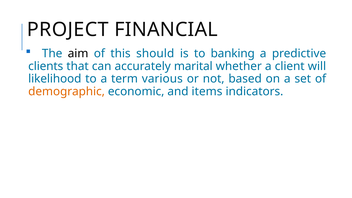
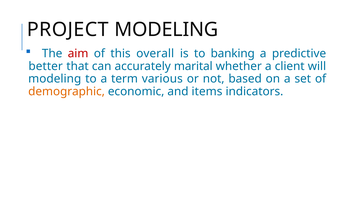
PROJECT FINANCIAL: FINANCIAL -> MODELING
aim colour: black -> red
should: should -> overall
clients: clients -> better
likelihood at (55, 79): likelihood -> modeling
